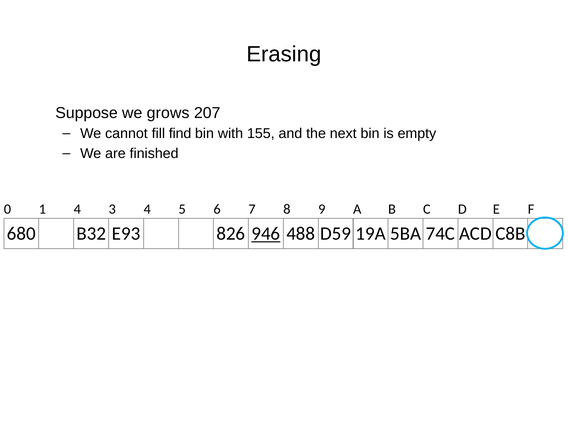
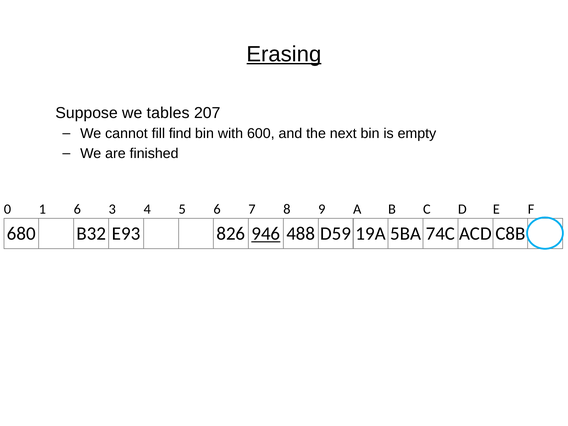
Erasing underline: none -> present
grows: grows -> tables
155: 155 -> 600
1 4: 4 -> 6
